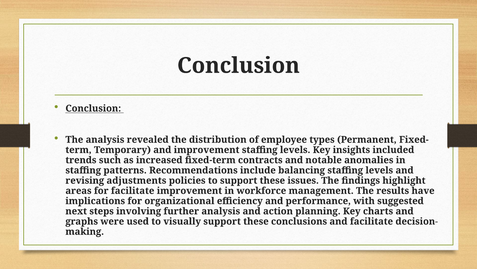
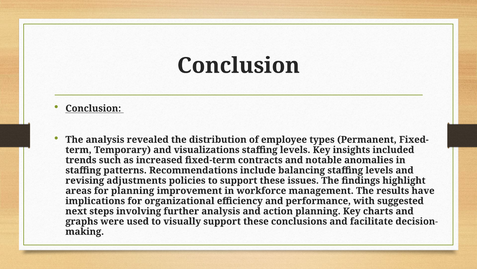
and improvement: improvement -> visualizations
for facilitate: facilitate -> planning
